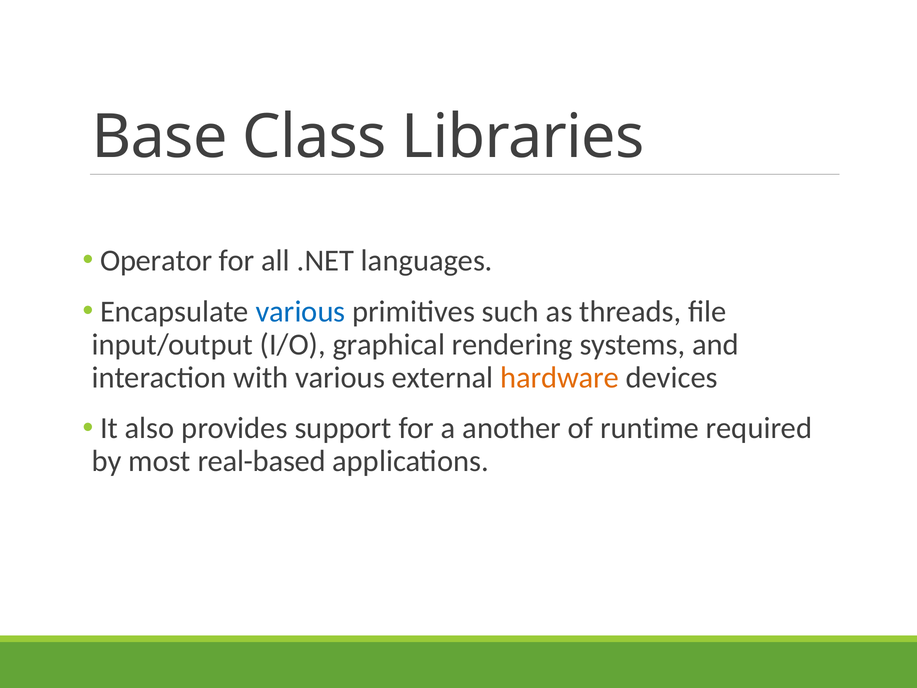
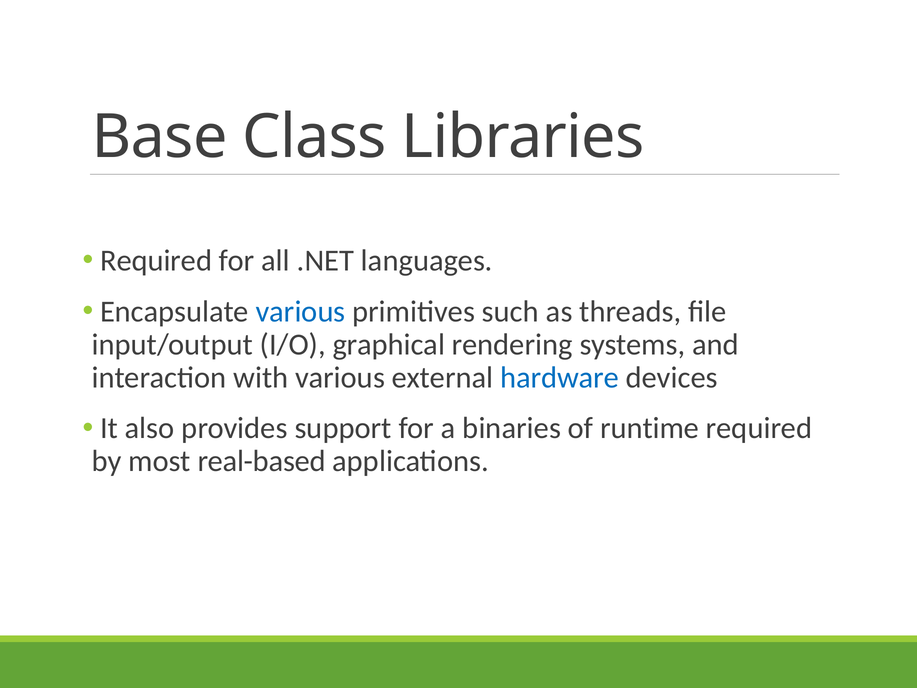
Operator at (156, 261): Operator -> Required
hardware colour: orange -> blue
another: another -> binaries
